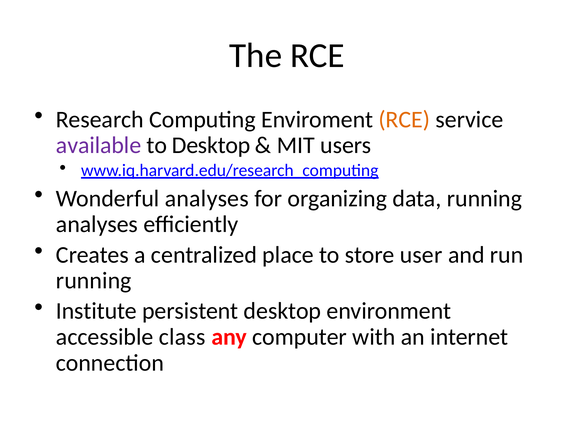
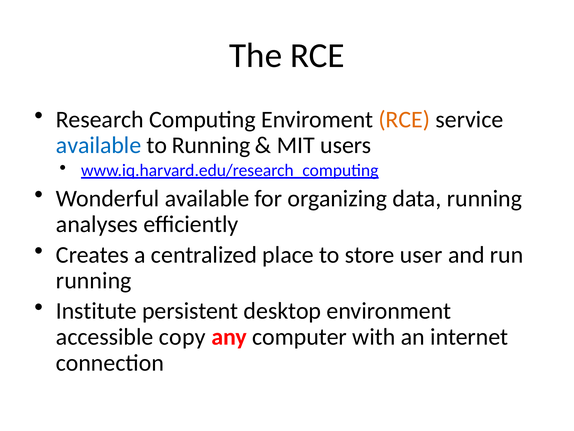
available at (99, 145) colour: purple -> blue
to Desktop: Desktop -> Running
Wonderful analyses: analyses -> available
class: class -> copy
